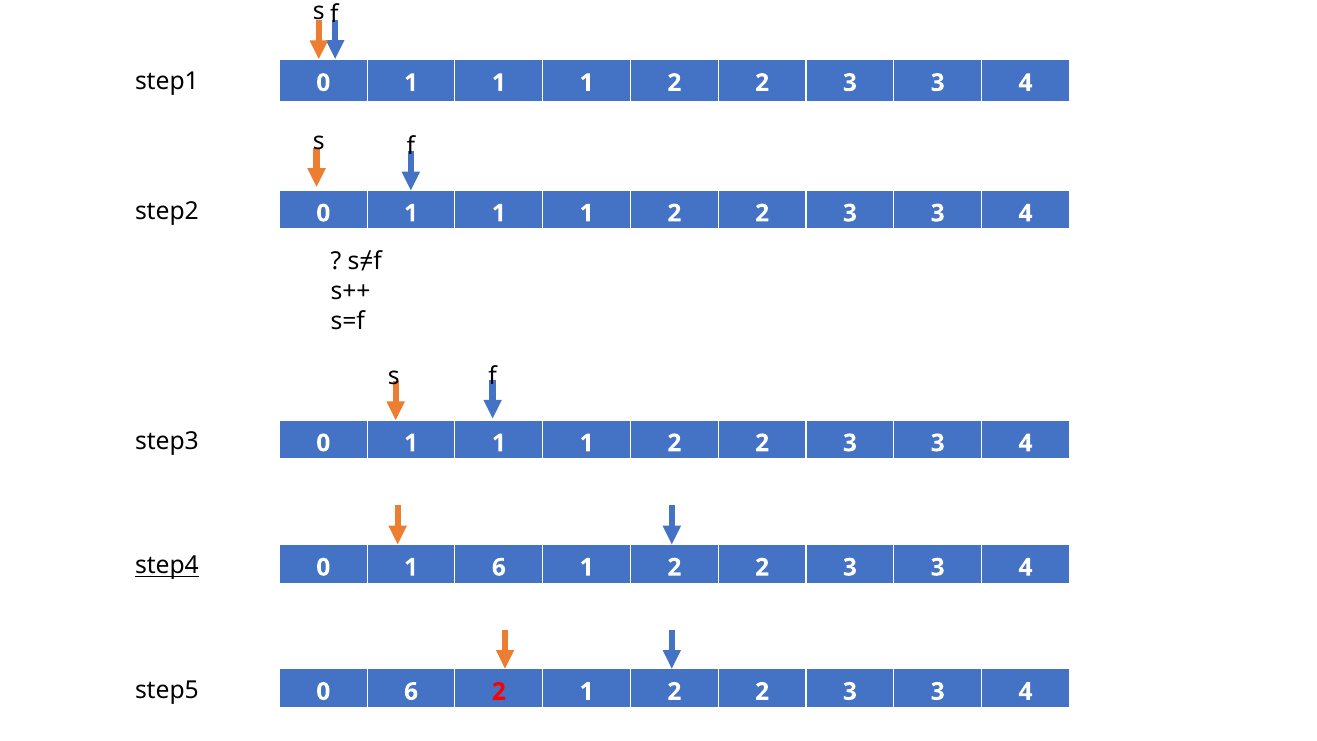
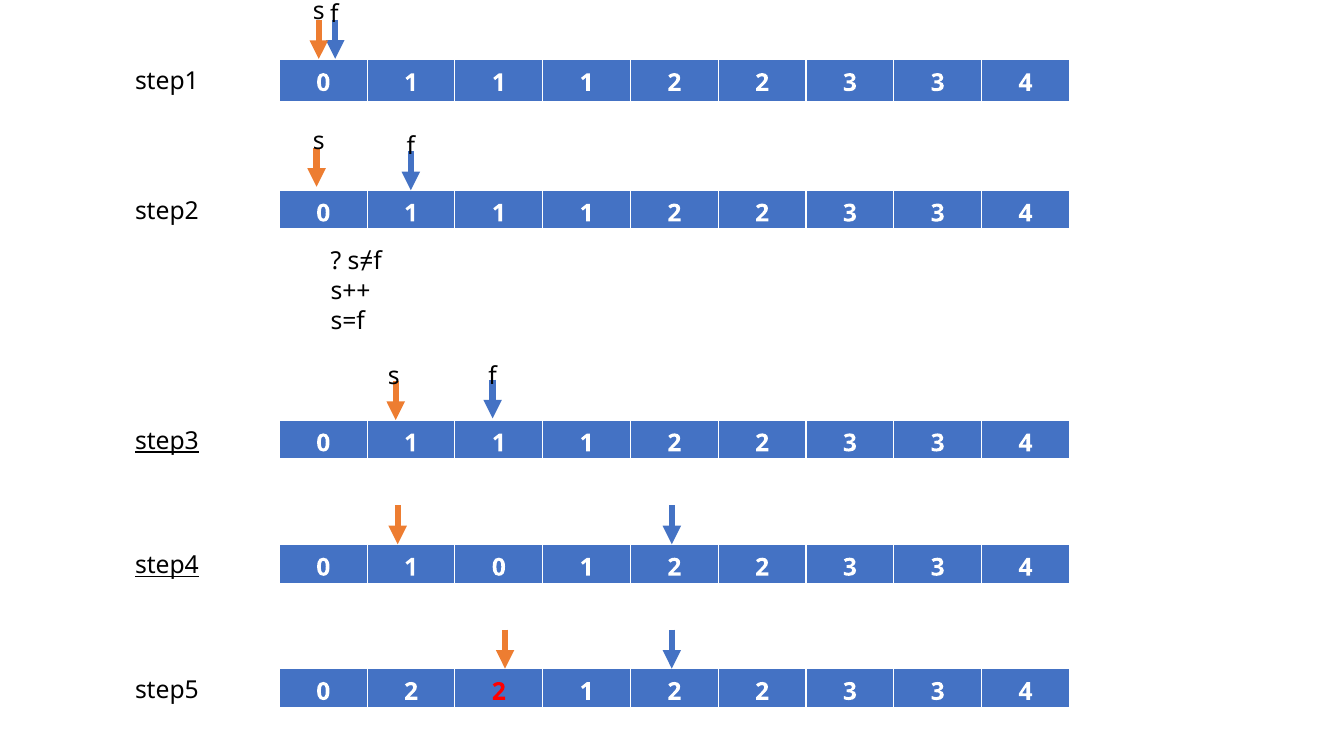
step3 underline: none -> present
1 6: 6 -> 0
0 6: 6 -> 2
